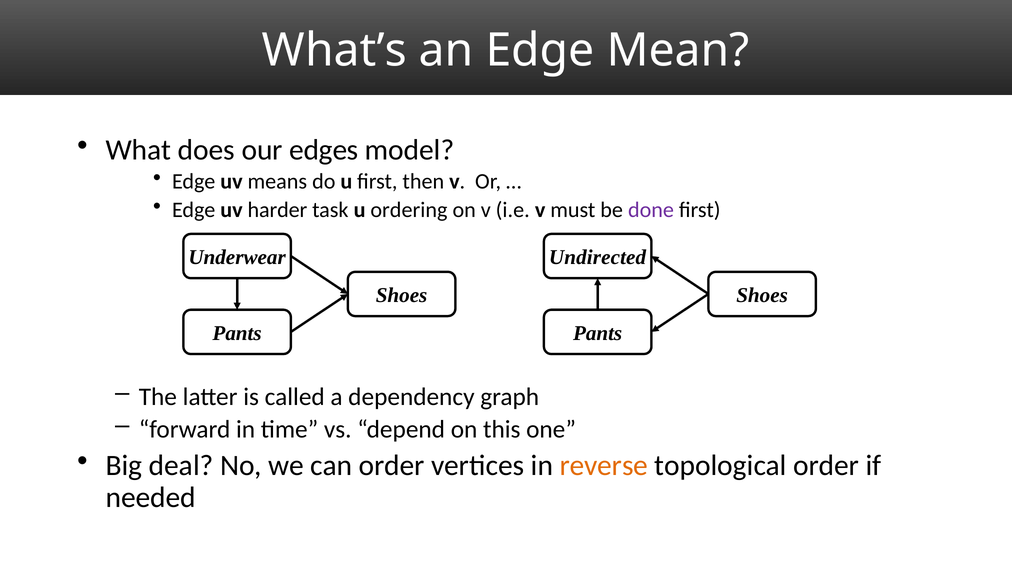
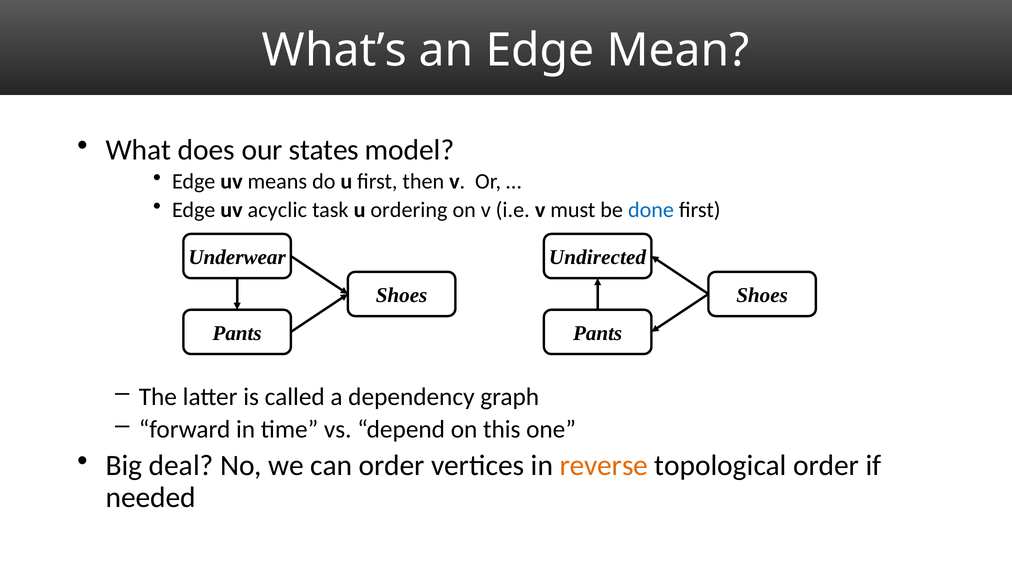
edges: edges -> states
harder: harder -> acyclic
done colour: purple -> blue
